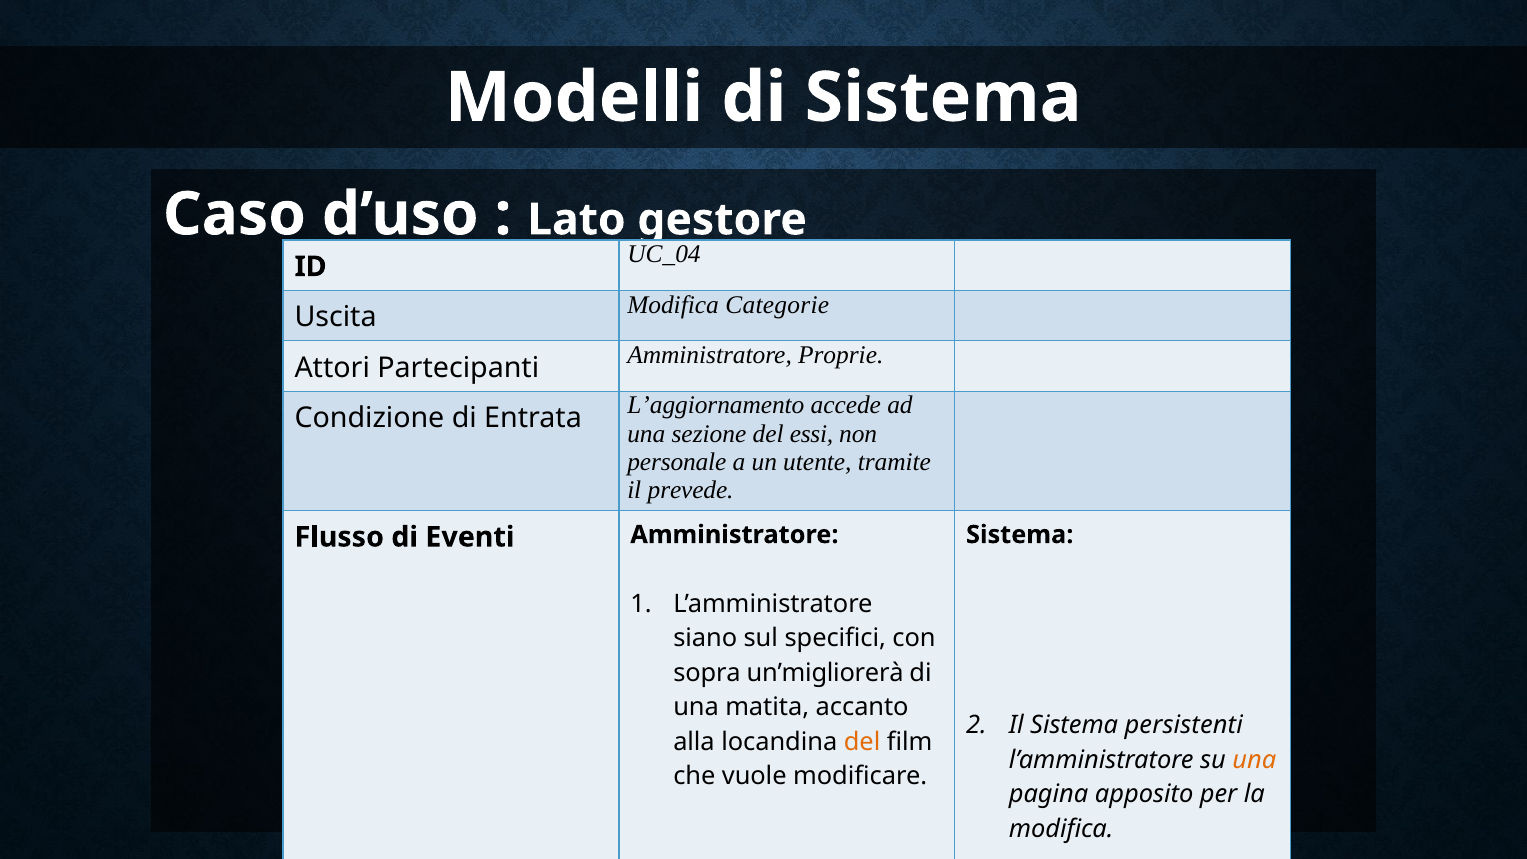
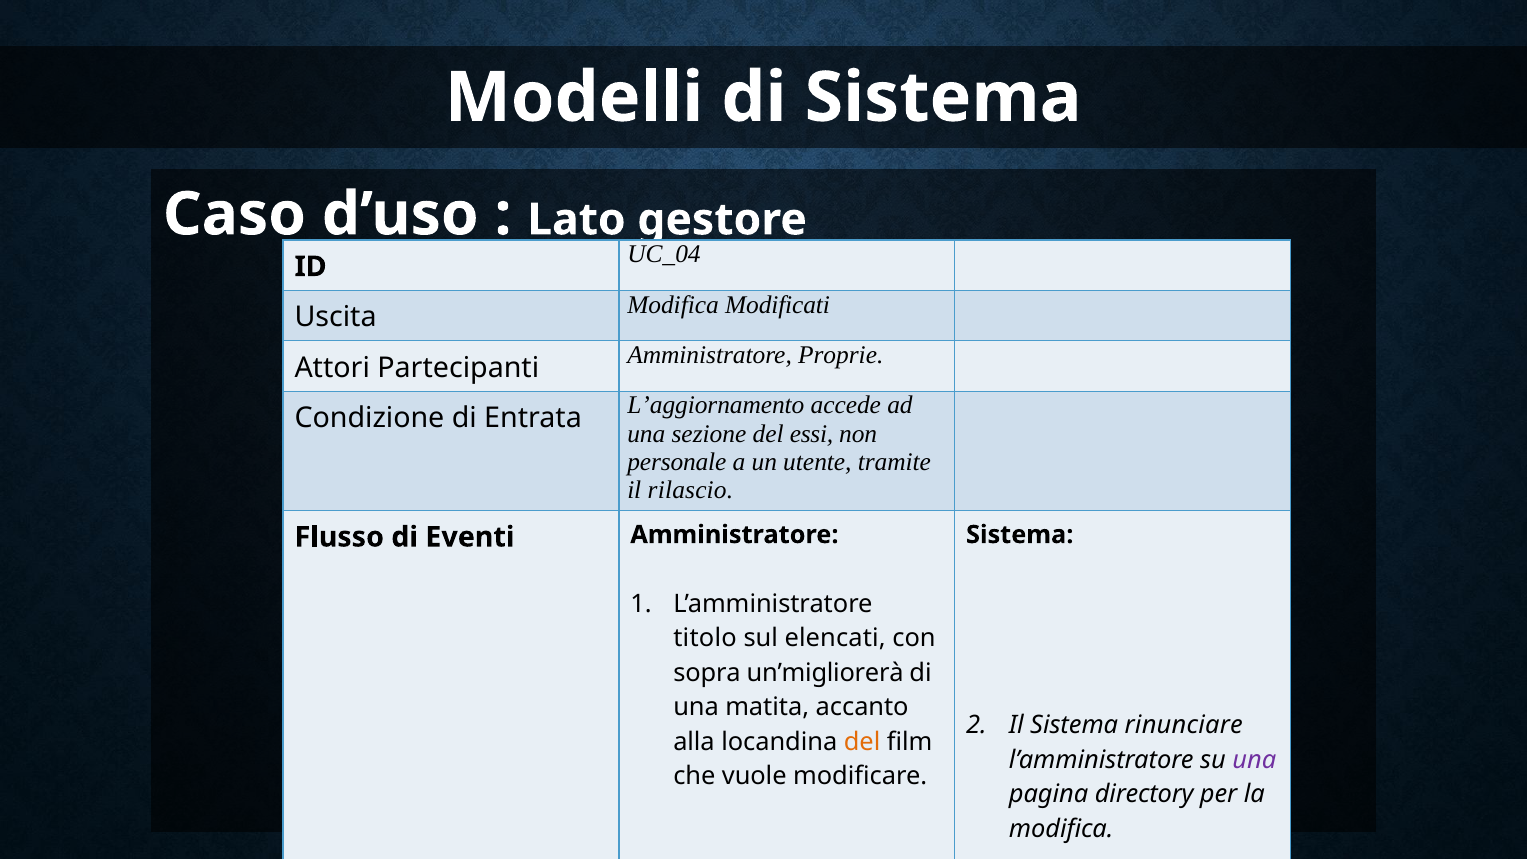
Categorie: Categorie -> Modificati
prevede: prevede -> rilascio
siano: siano -> titolo
specifici: specifici -> elencati
persistenti: persistenti -> rinunciare
una at (1254, 760) colour: orange -> purple
apposito: apposito -> directory
